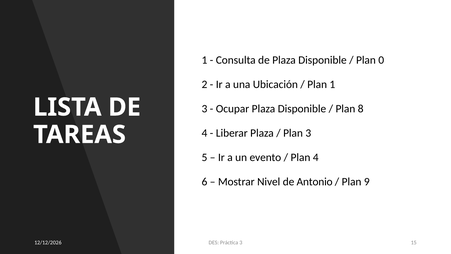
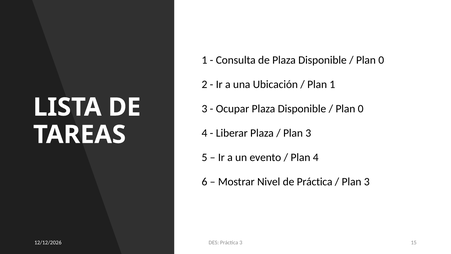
8 at (361, 109): 8 -> 0
de Antonio: Antonio -> Práctica
9 at (367, 182): 9 -> 3
